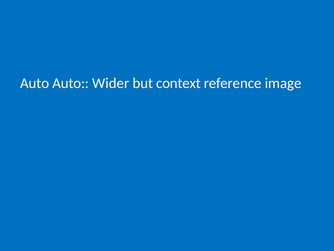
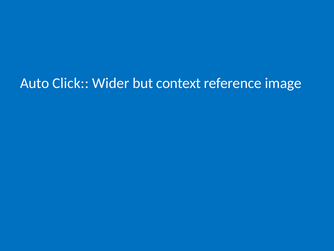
Auto Auto: Auto -> Click
